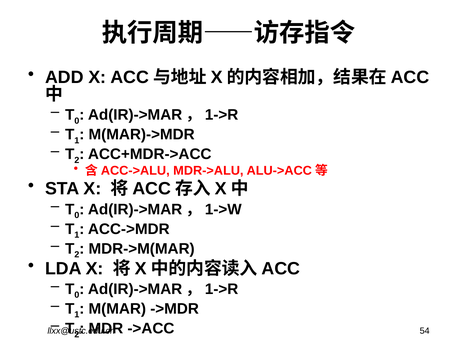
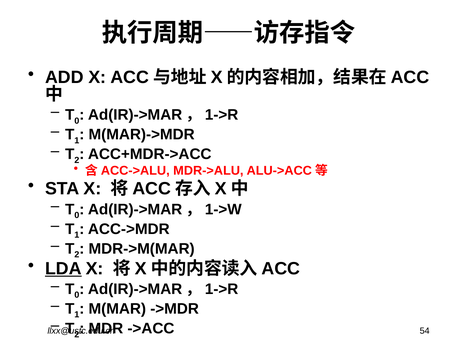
LDA underline: none -> present
